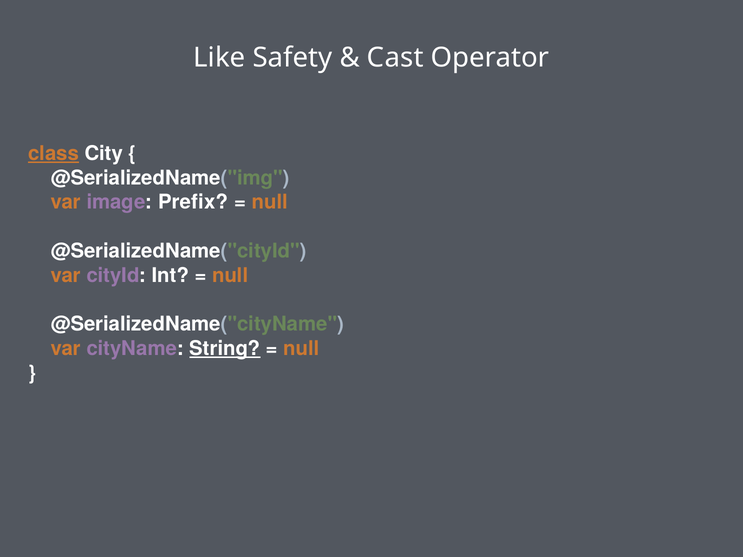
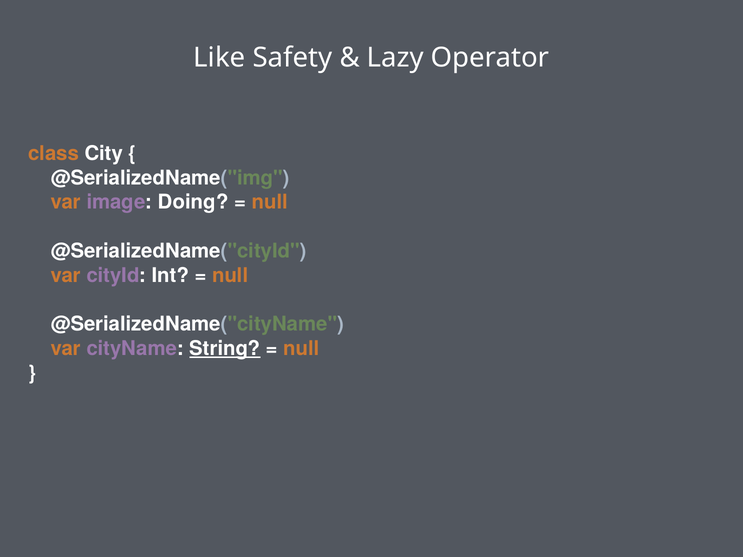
Cast: Cast -> Lazy
class underline: present -> none
Prefix: Prefix -> Doing
